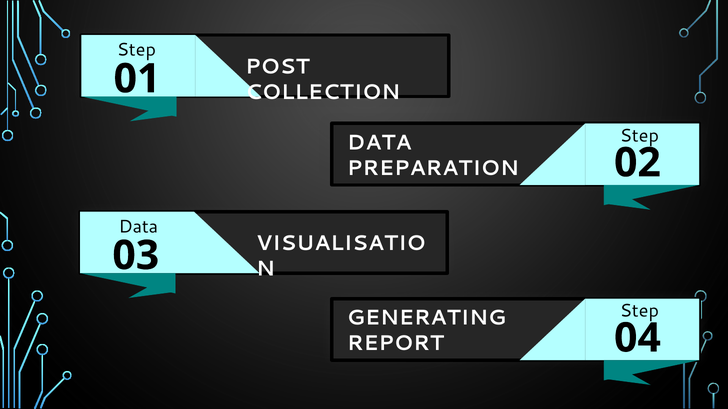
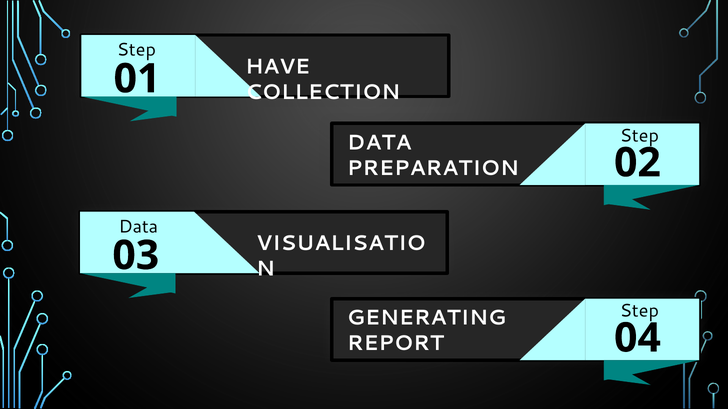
POST: POST -> HAVE
